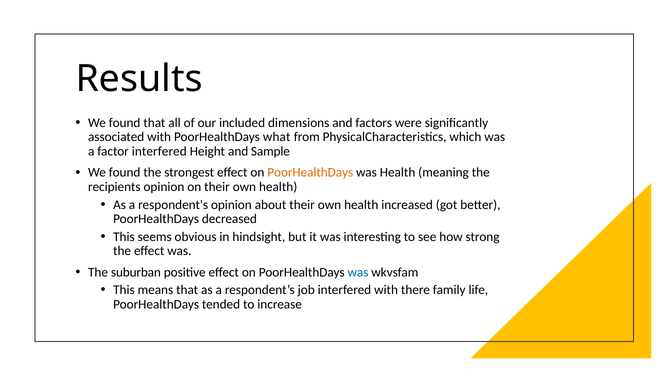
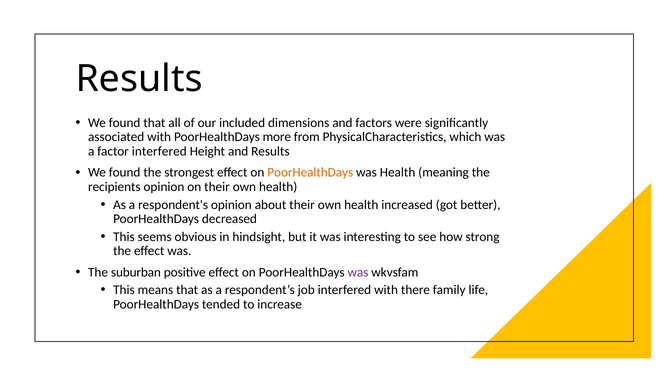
what: what -> more
and Sample: Sample -> Results
was at (358, 272) colour: blue -> purple
